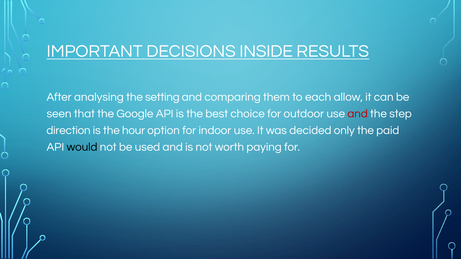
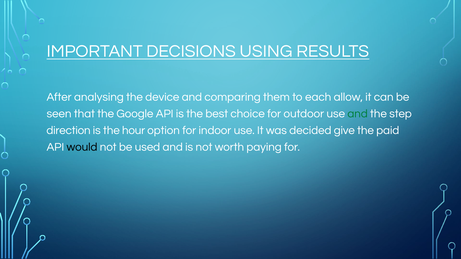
INSIDE: INSIDE -> USING
setting: setting -> device
and at (358, 114) colour: red -> green
only: only -> give
